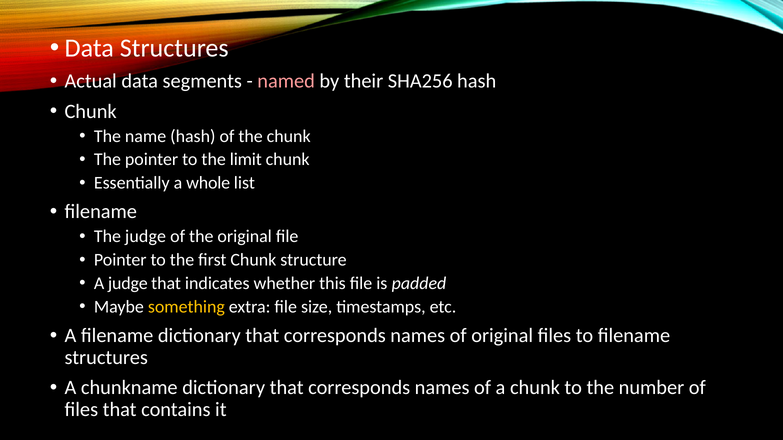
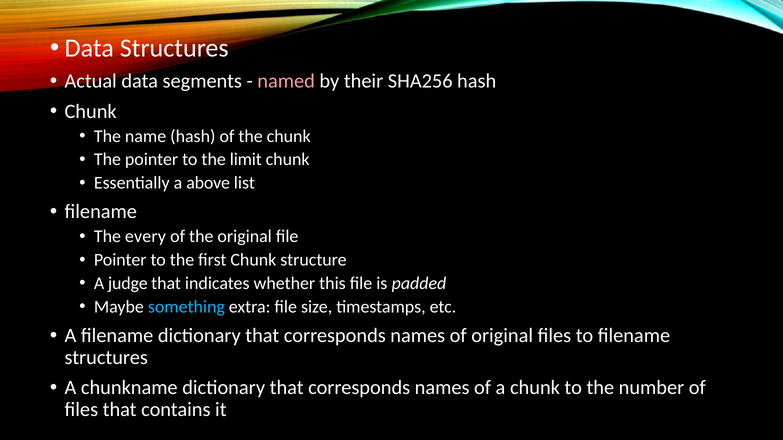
whole: whole -> above
The judge: judge -> every
something colour: yellow -> light blue
